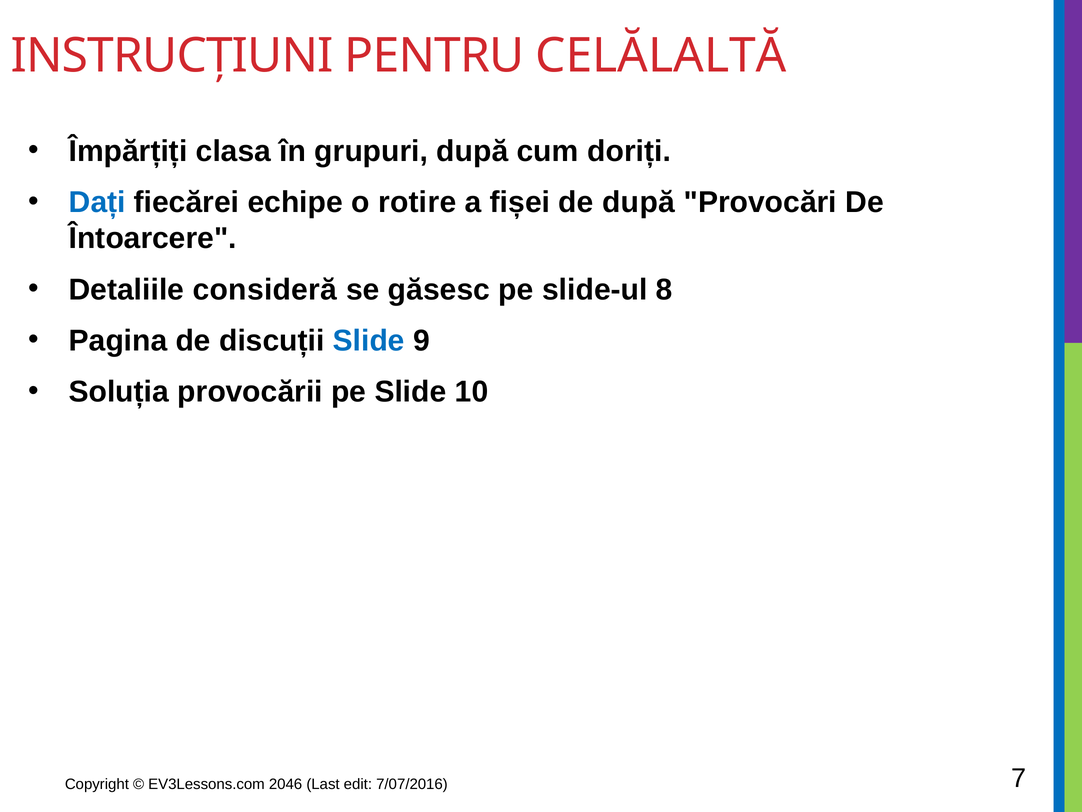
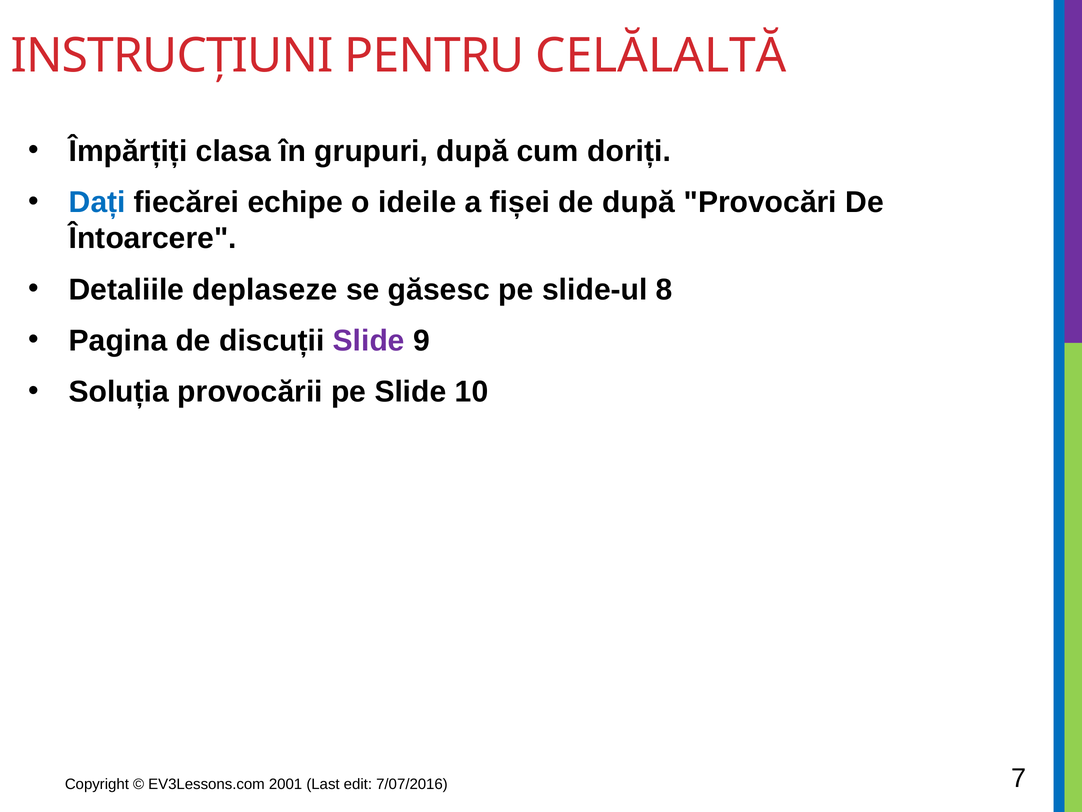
rotire: rotire -> ideile
consideră: consideră -> deplaseze
Slide at (369, 341) colour: blue -> purple
2046: 2046 -> 2001
